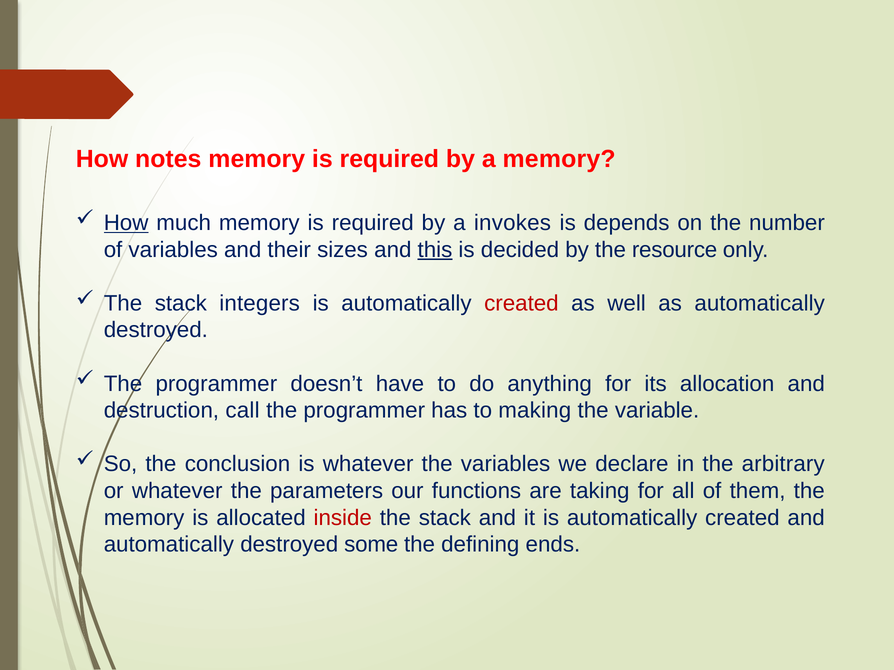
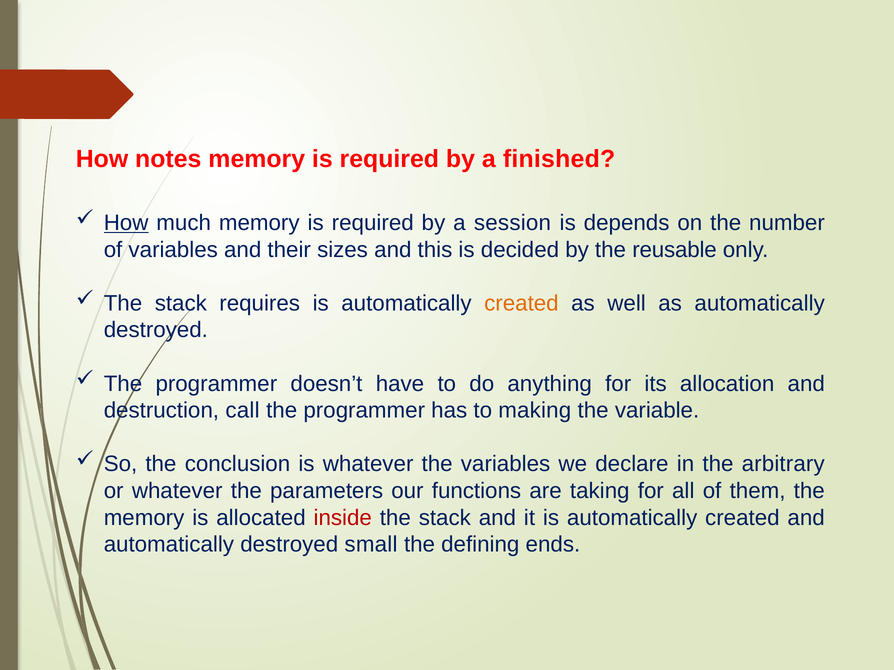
a memory: memory -> finished
invokes: invokes -> session
this underline: present -> none
resource: resource -> reusable
integers: integers -> requires
created at (521, 304) colour: red -> orange
some: some -> small
